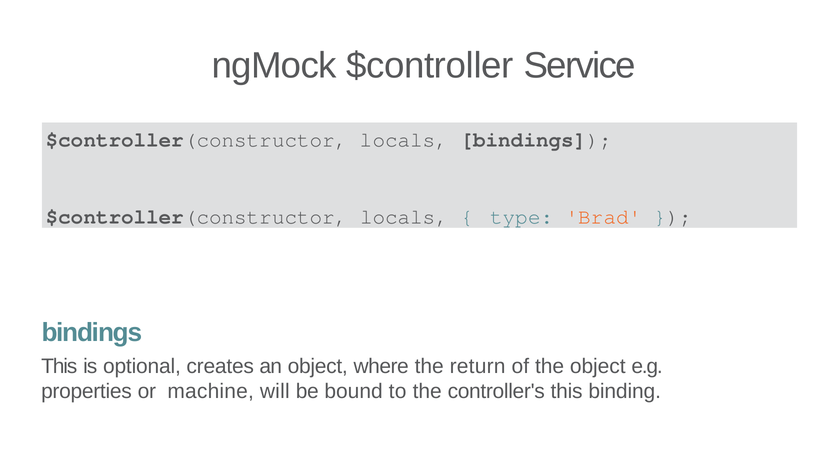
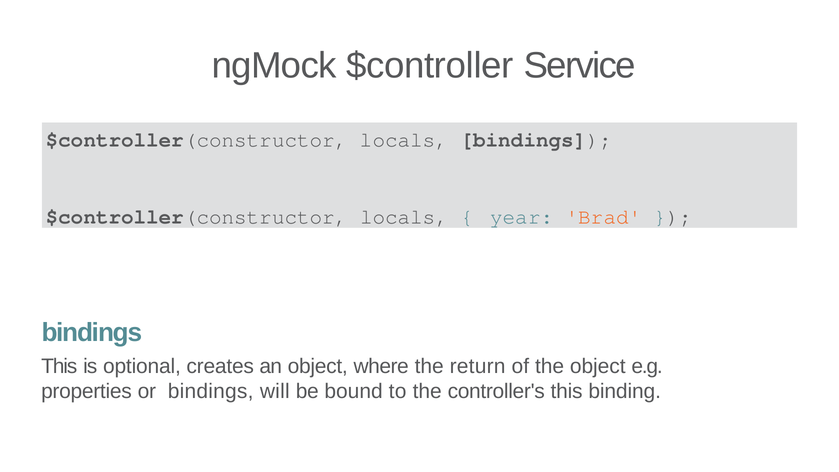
type: type -> year
or machine: machine -> bindings
